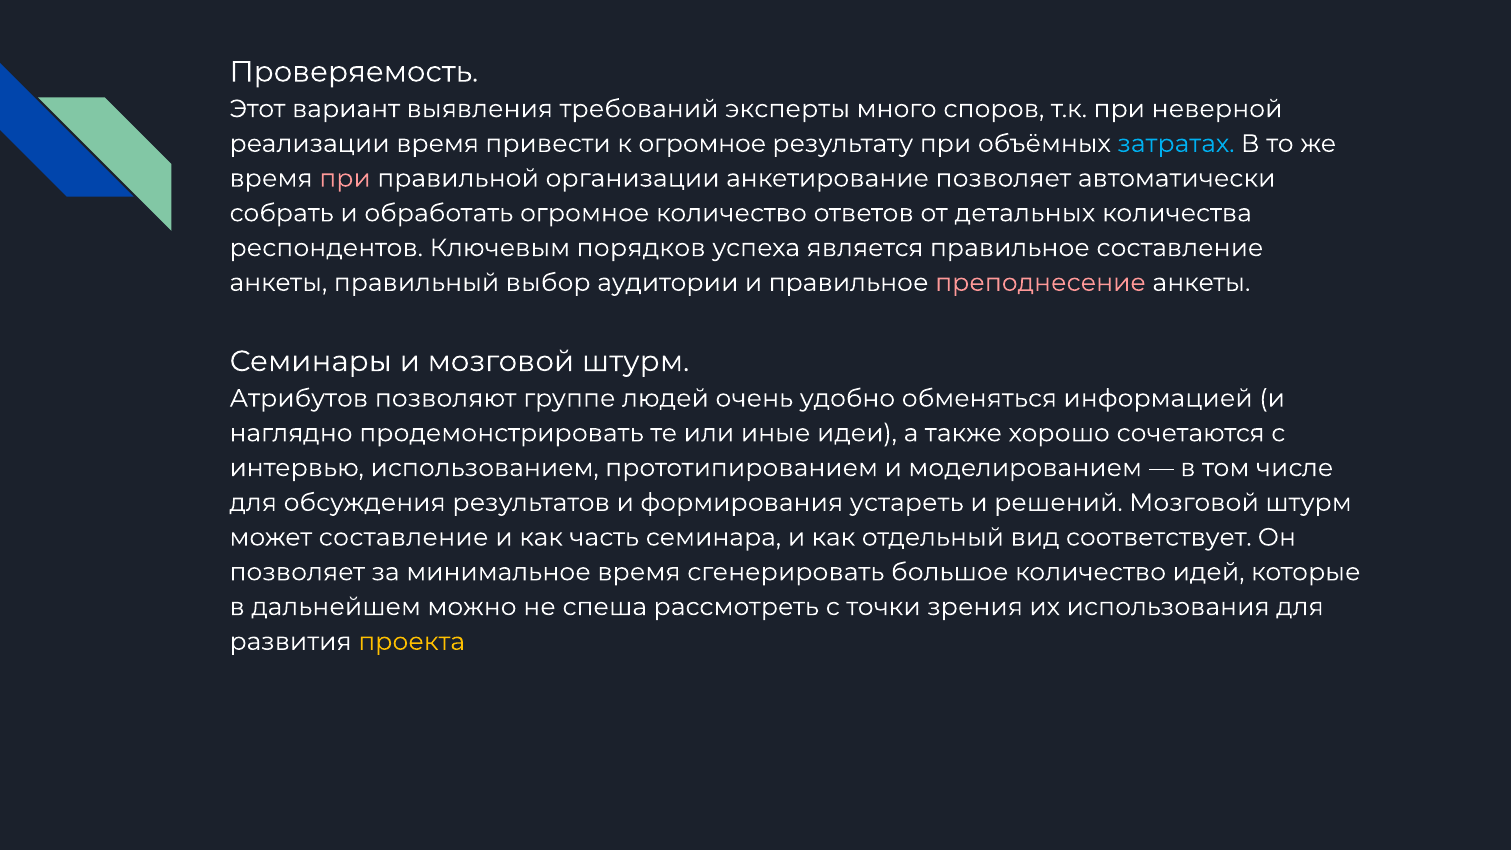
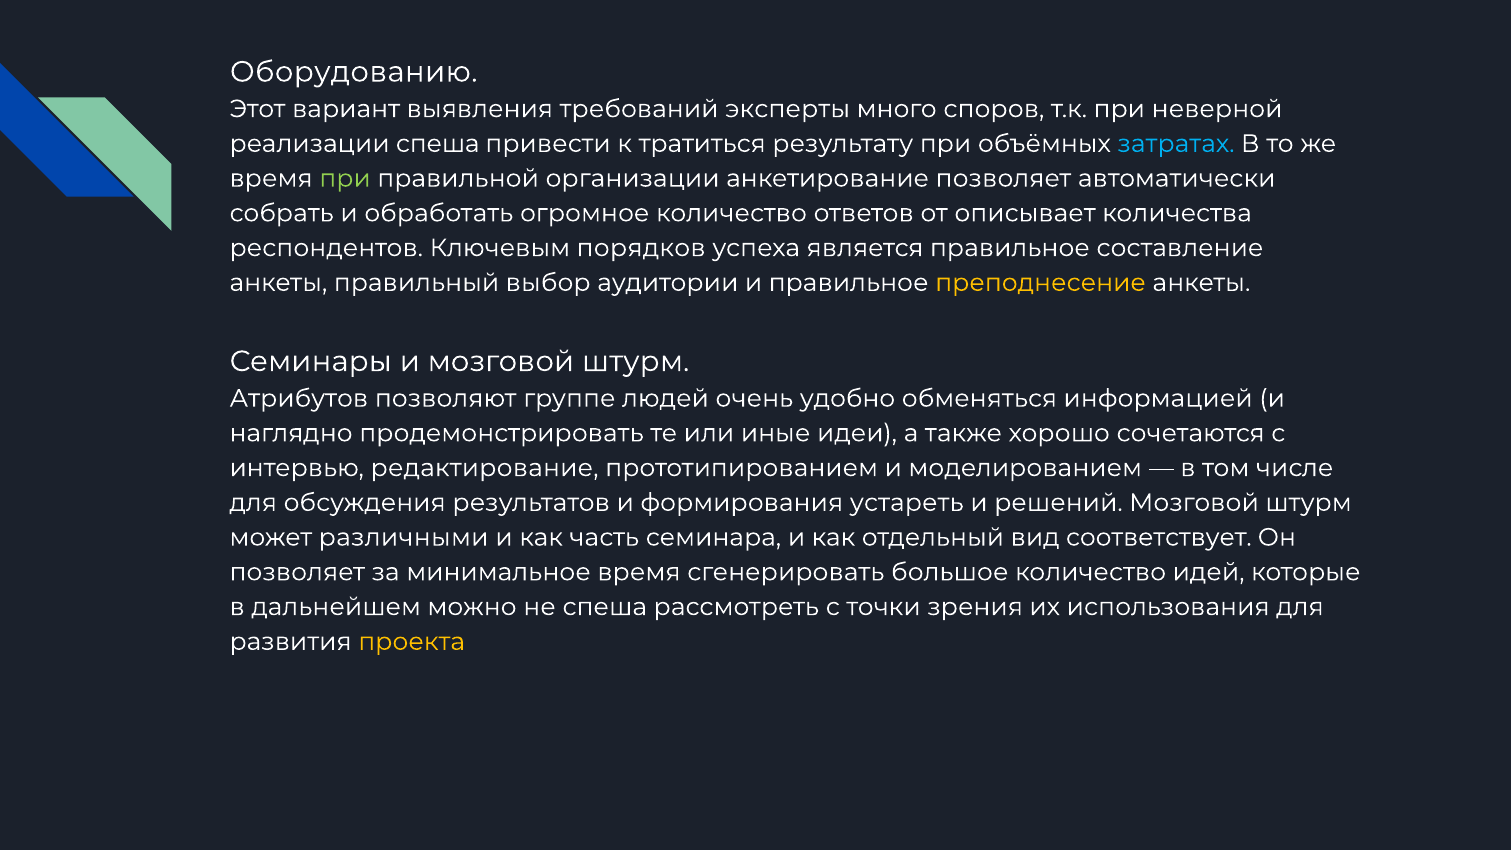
Проверяемость: Проверяемость -> Оборудованию
реализации время: время -> спеша
к огромное: огромное -> тратиться
при at (345, 178) colour: pink -> light green
детальных: детальных -> описывает
преподнесение colour: pink -> yellow
использованием: использованием -> редактирование
может составление: составление -> различными
